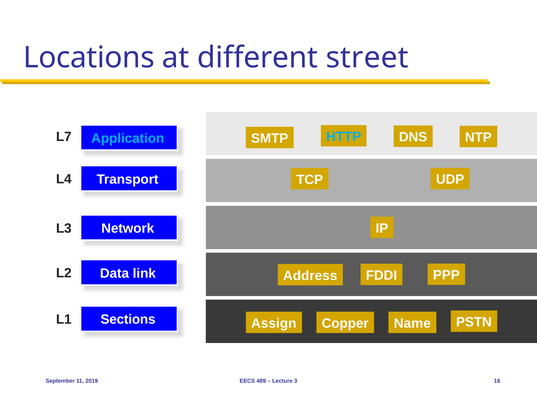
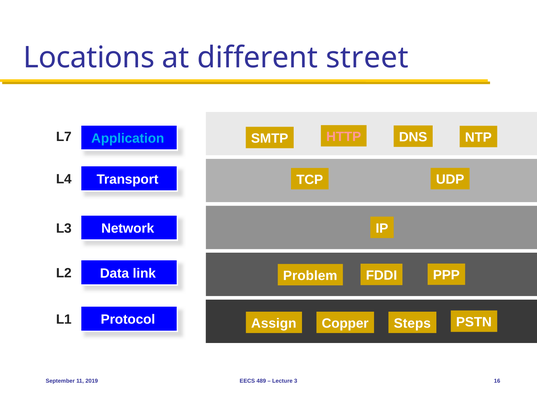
HTTP colour: light blue -> pink
Address: Address -> Problem
Sections: Sections -> Protocol
Name: Name -> Steps
